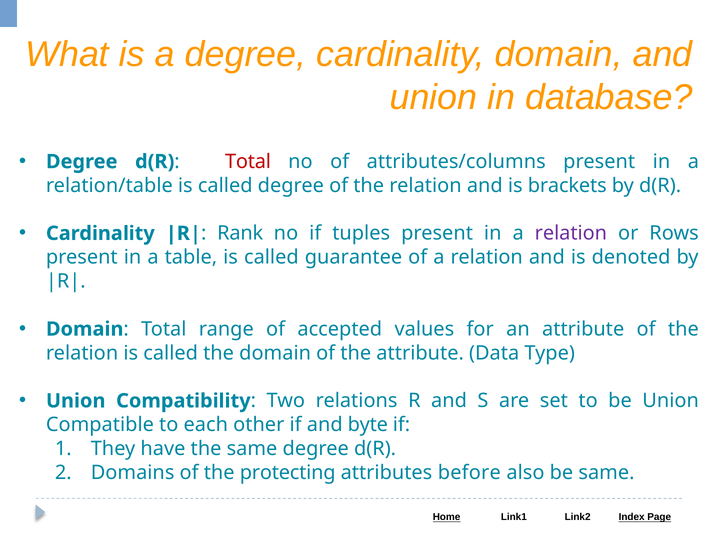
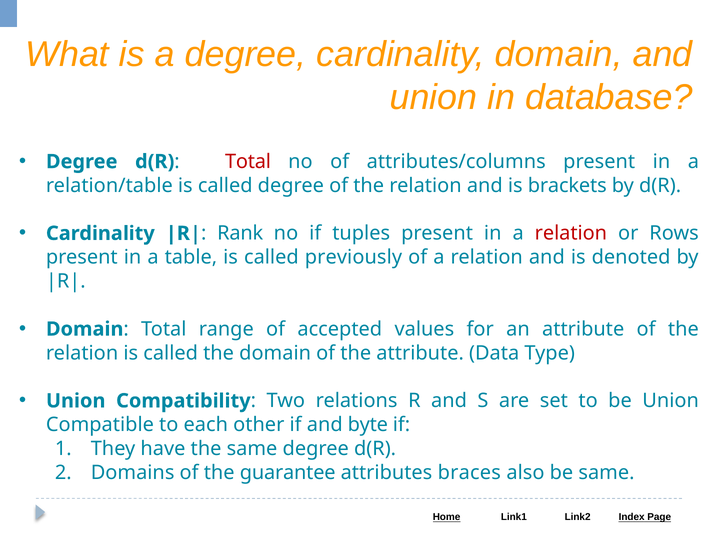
relation at (571, 234) colour: purple -> red
guarantee: guarantee -> previously
protecting: protecting -> guarantee
before: before -> braces
